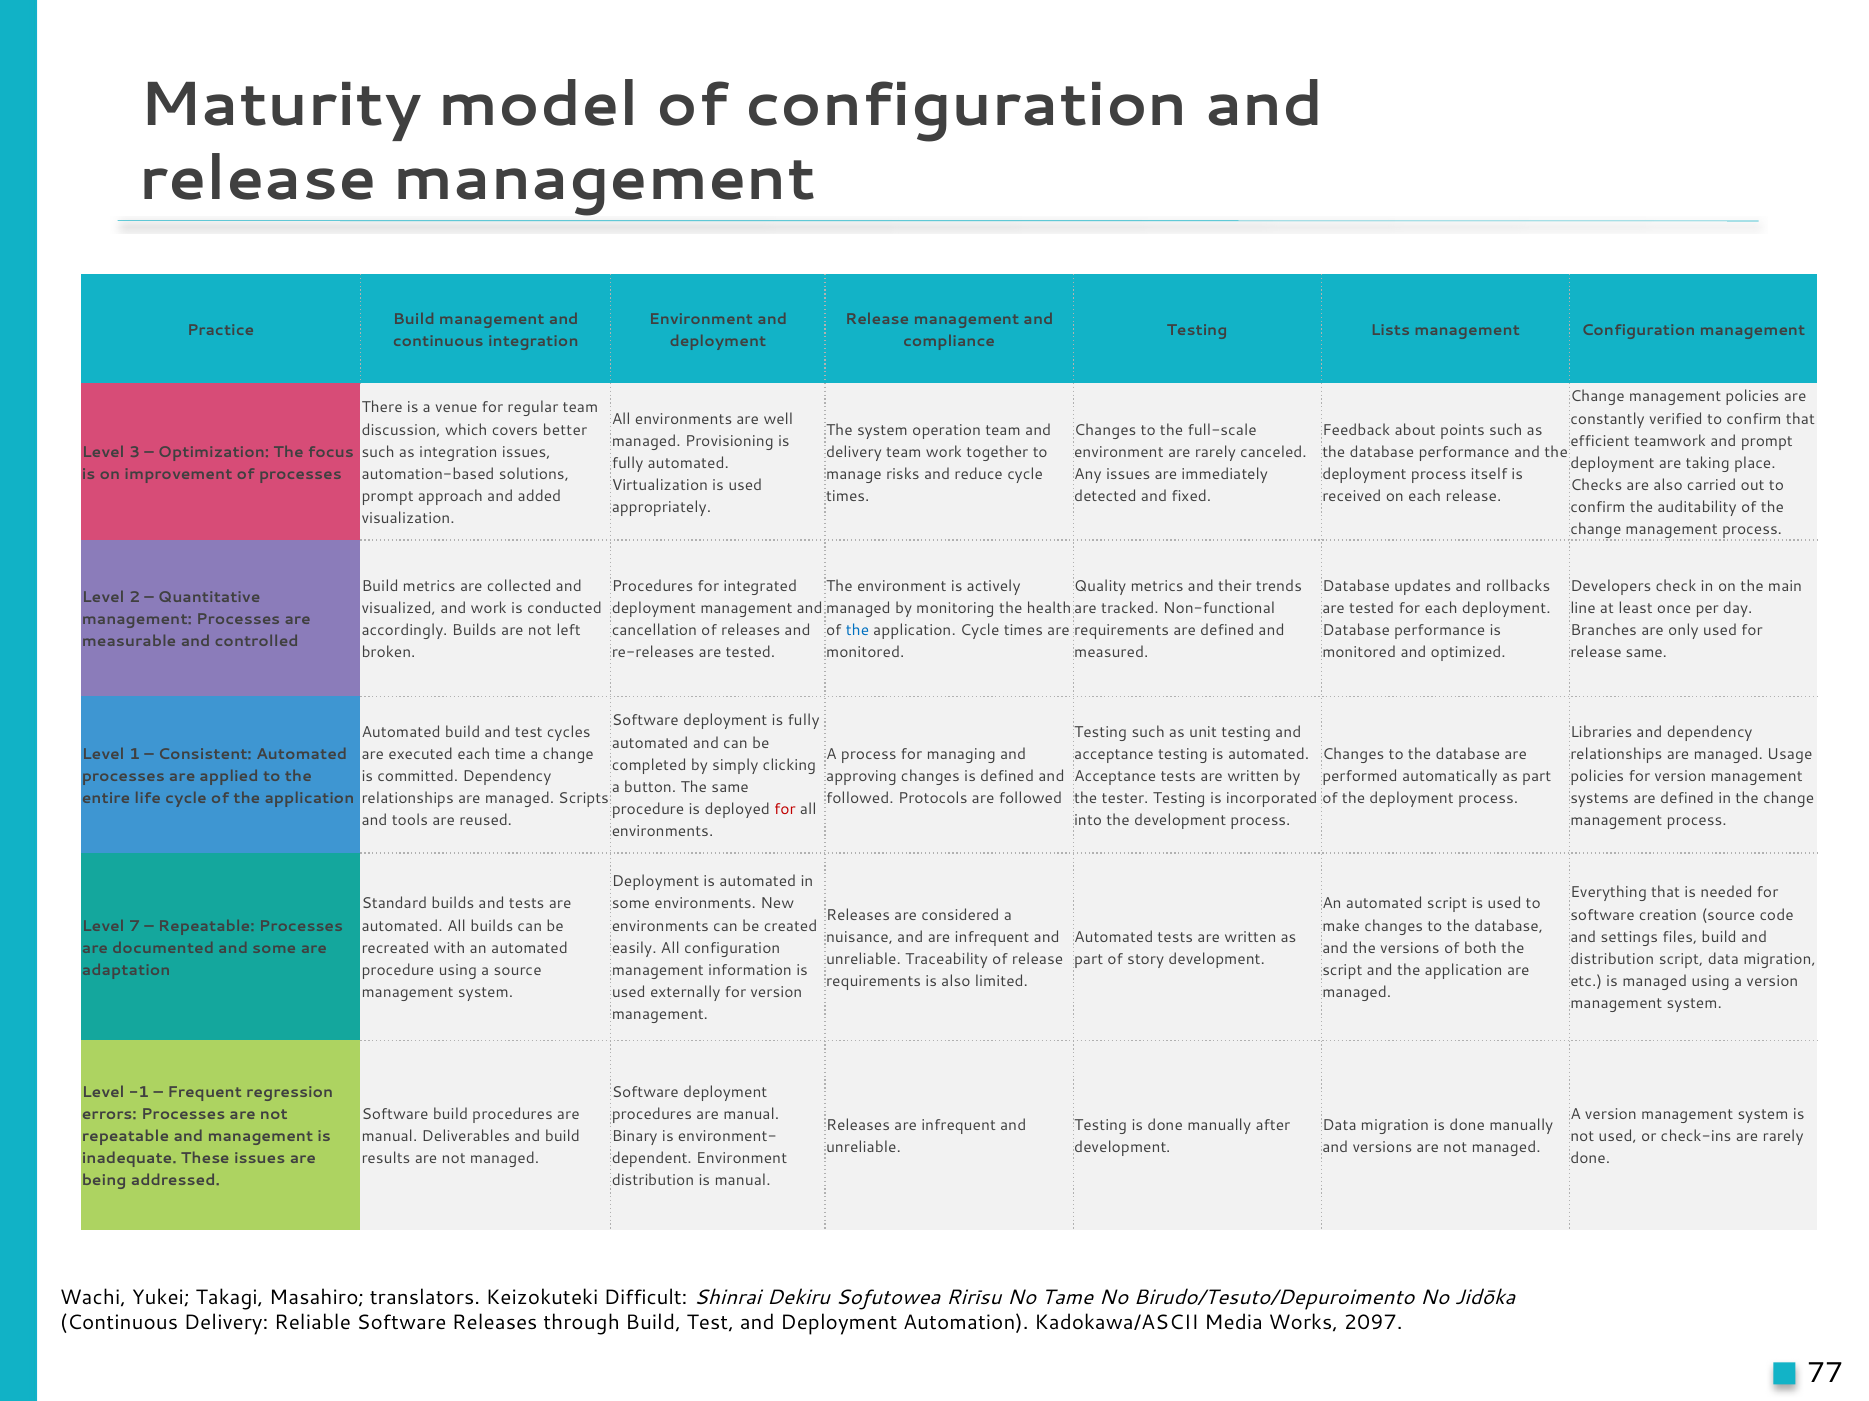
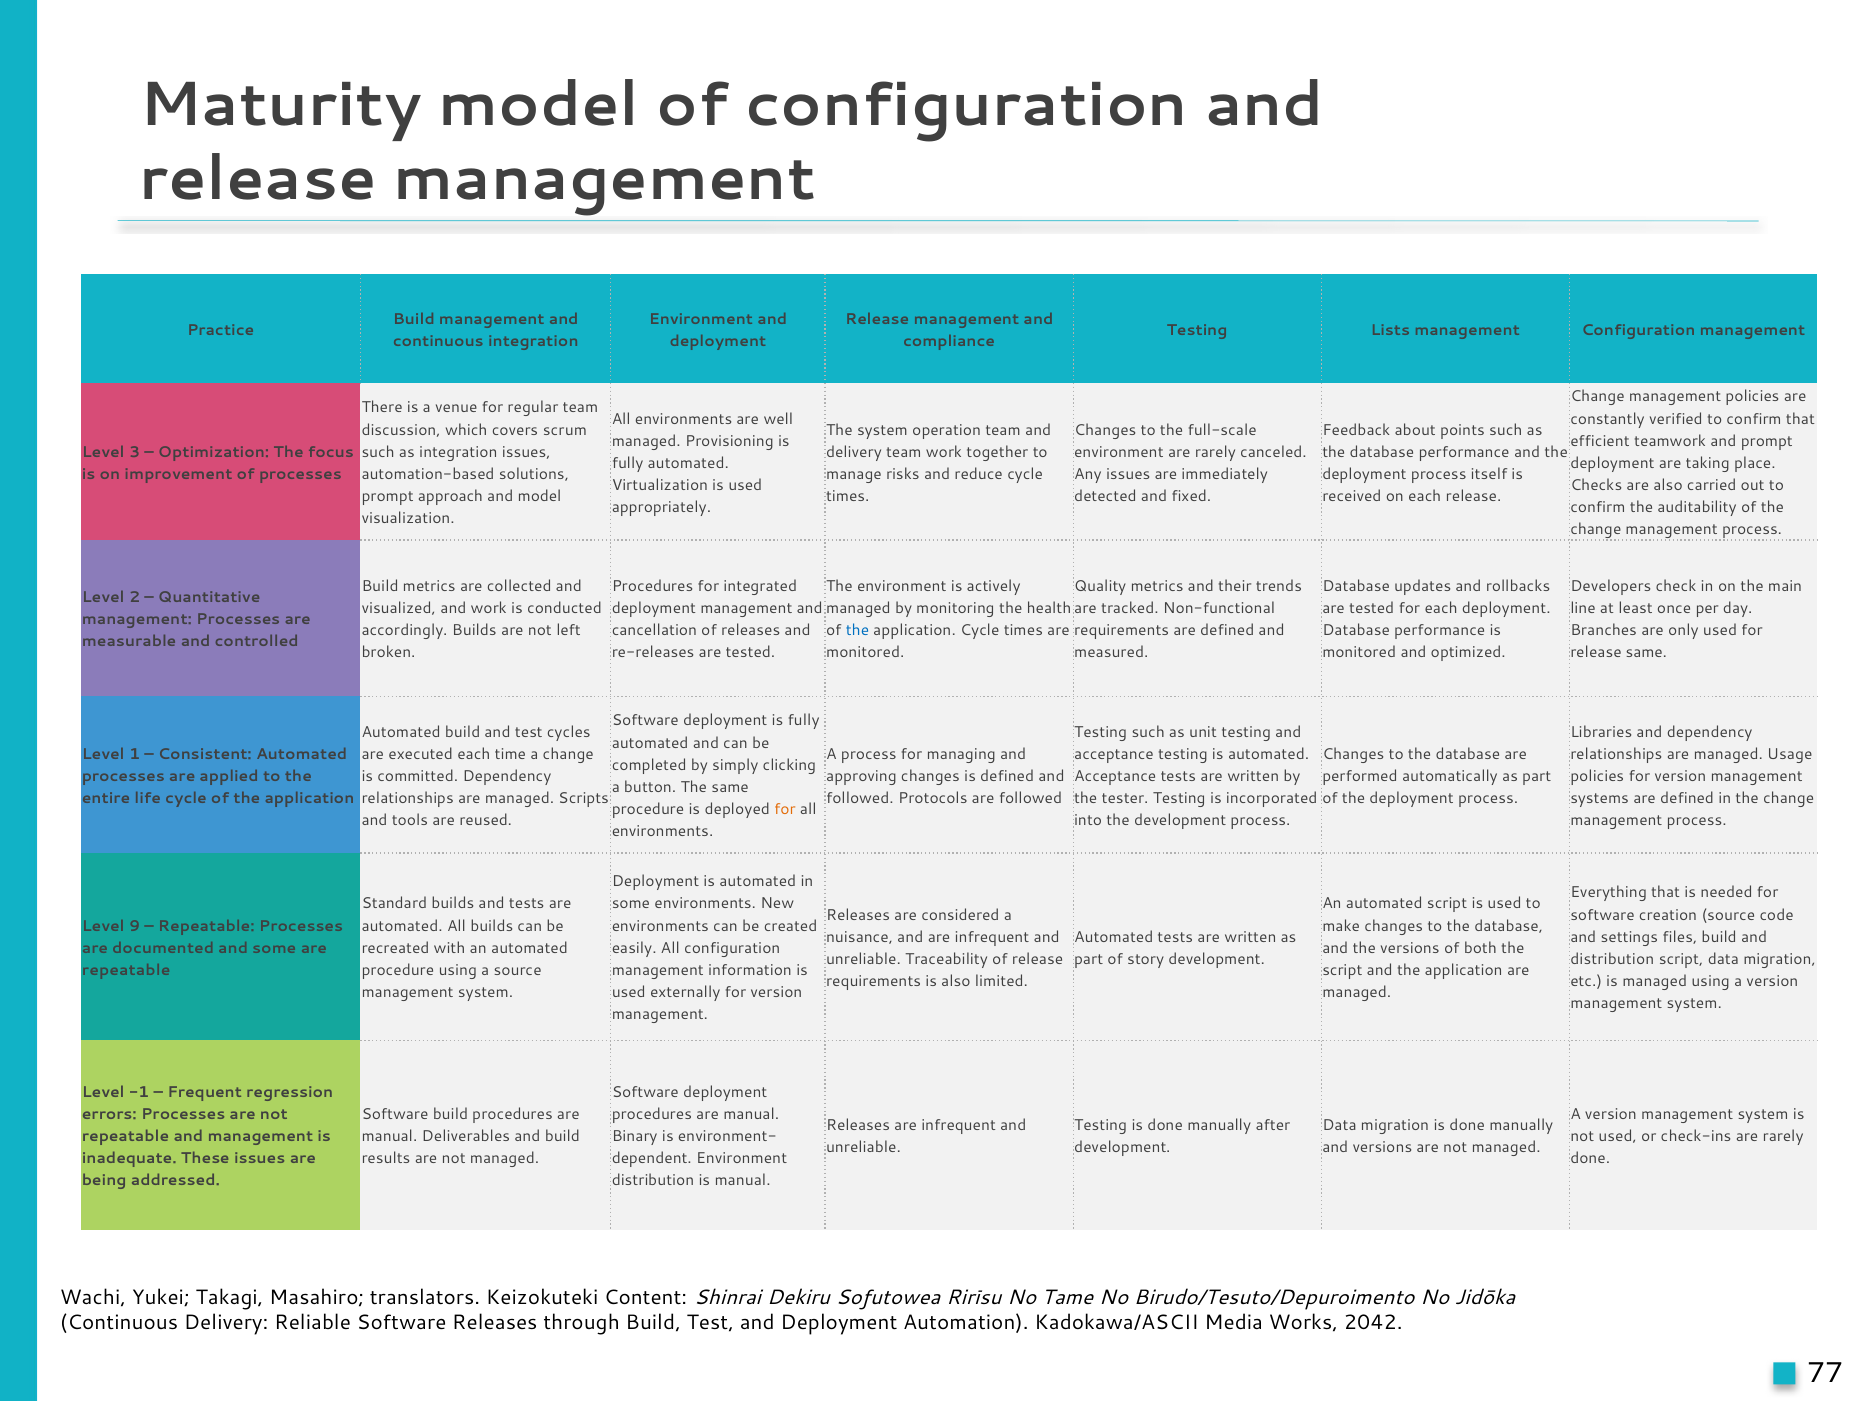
better: better -> scrum
and added: added -> model
for at (785, 810) colour: red -> orange
7: 7 -> 9
adaptation at (126, 971): adaptation -> repeatable
Difficult: Difficult -> Content
2097: 2097 -> 2042
